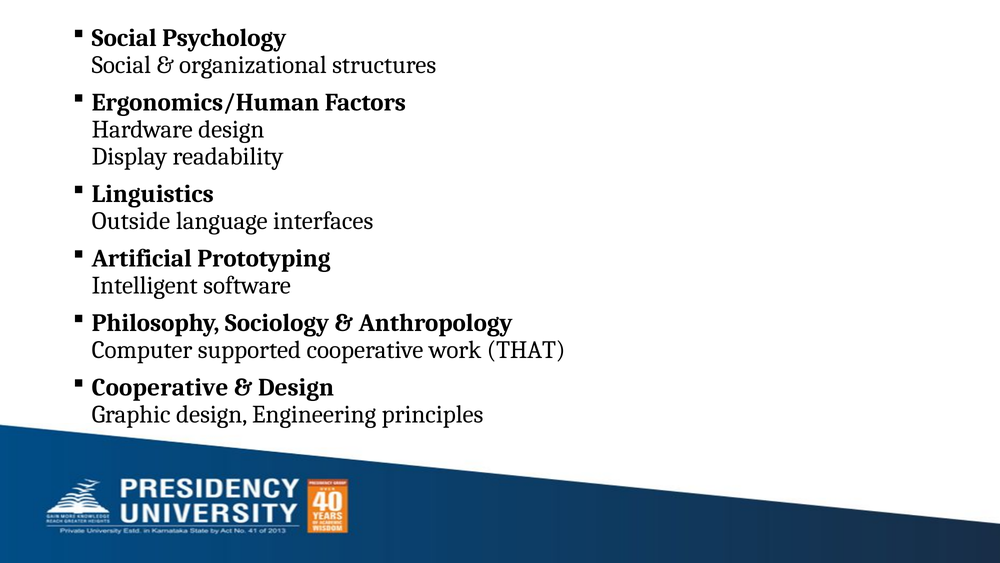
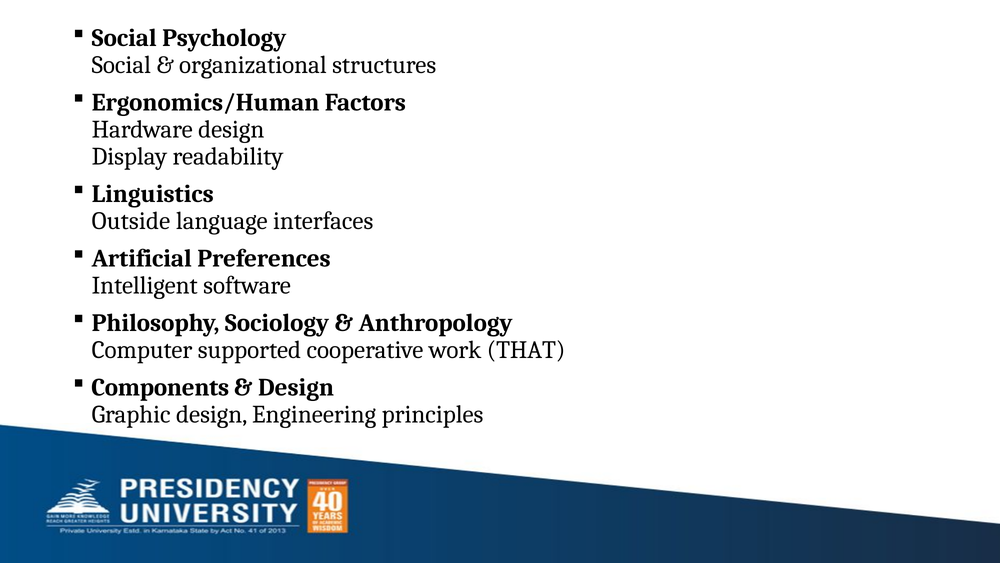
Prototyping: Prototyping -> Preferences
Cooperative at (160, 387): Cooperative -> Components
